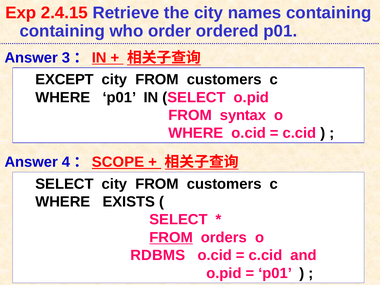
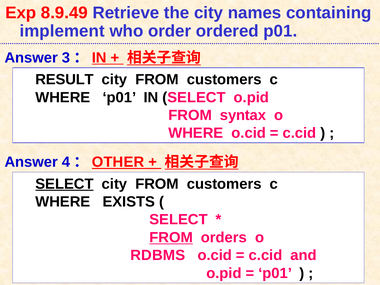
2.4.15: 2.4.15 -> 8.9.49
containing at (62, 31): containing -> implement
EXCEPT: EXCEPT -> RESULT
SCOPE: SCOPE -> OTHER
SELECT at (64, 184) underline: none -> present
